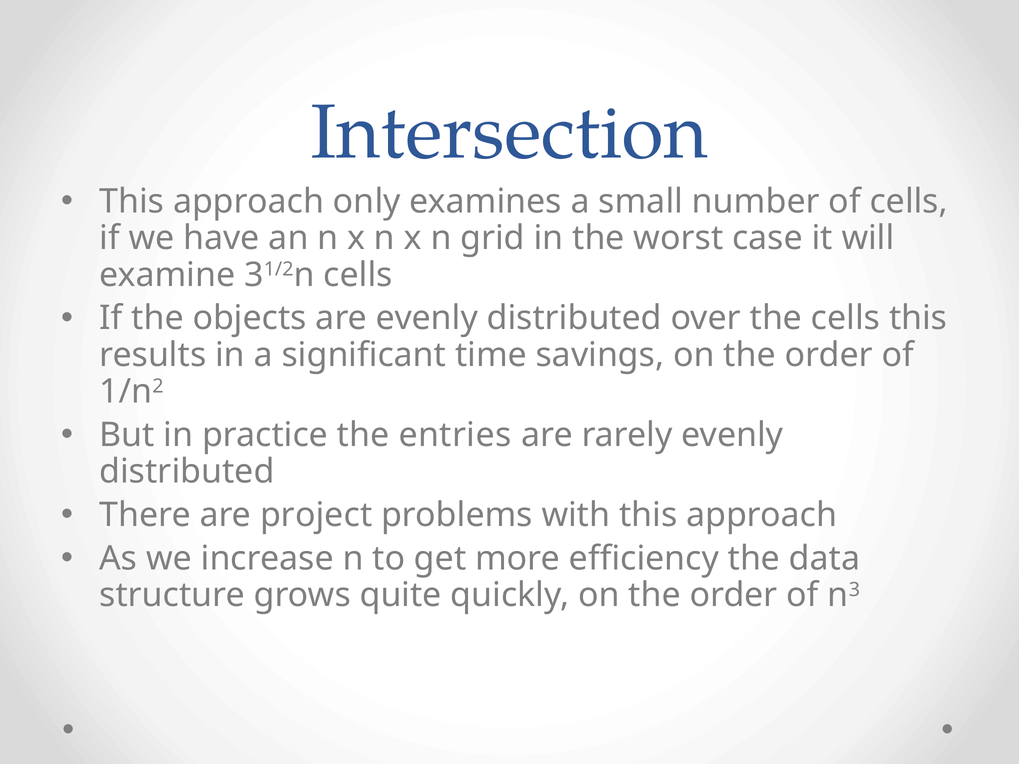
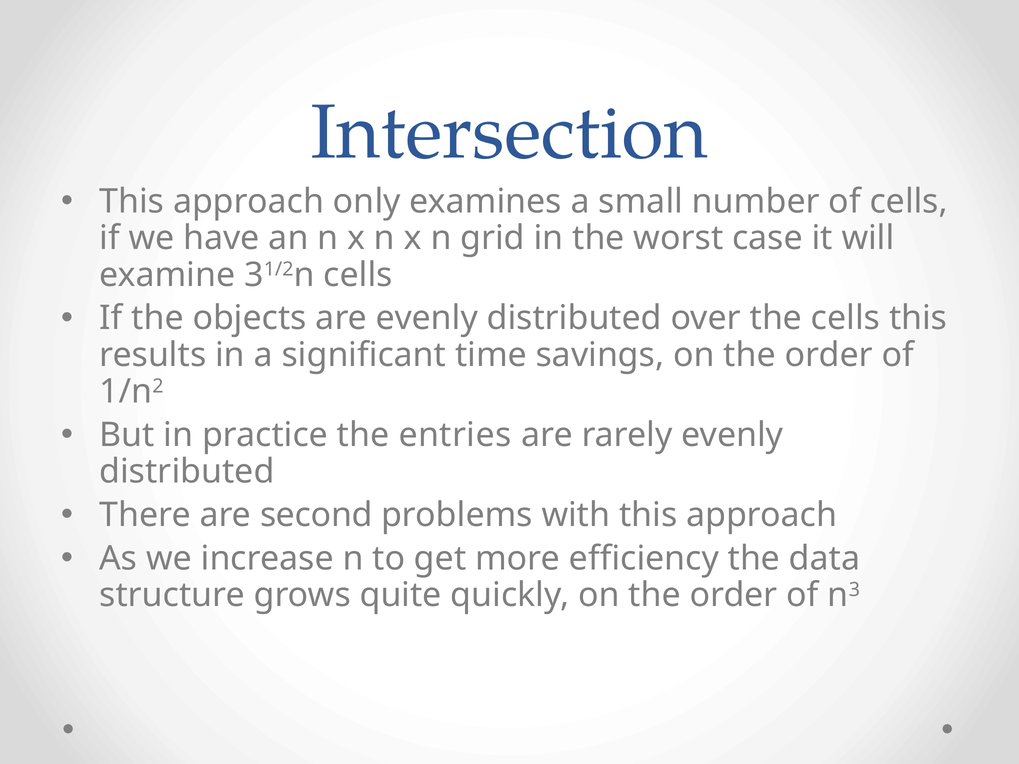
project: project -> second
